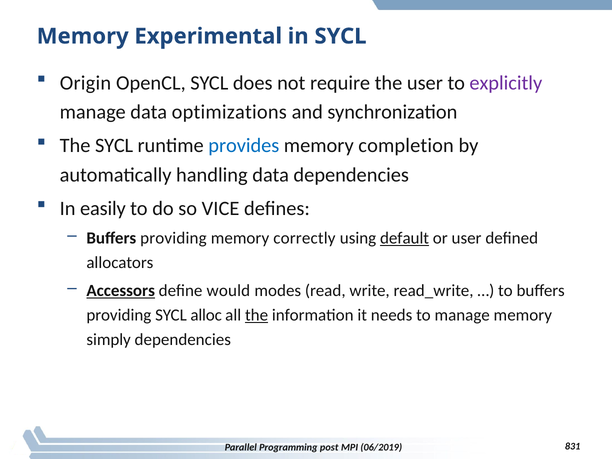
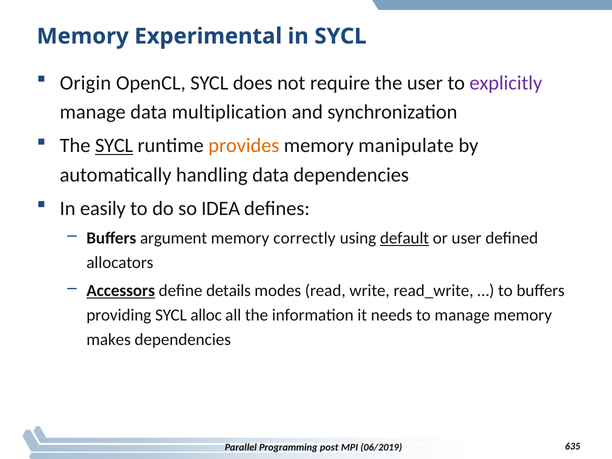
optimizations: optimizations -> multiplication
SYCL at (114, 146) underline: none -> present
provides colour: blue -> orange
completion: completion -> manipulate
VICE: VICE -> IDEA
providing at (173, 238): providing -> argument
would: would -> details
the at (257, 315) underline: present -> none
simply: simply -> makes
831: 831 -> 635
